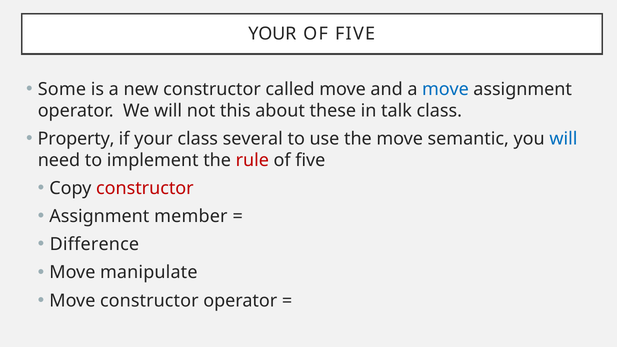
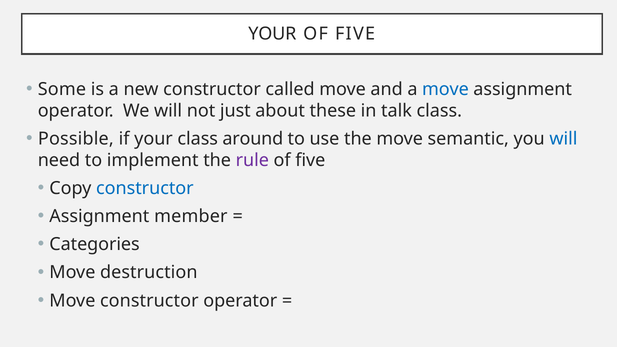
this: this -> just
Property: Property -> Possible
several: several -> around
rule colour: red -> purple
constructor at (145, 188) colour: red -> blue
Difference: Difference -> Categories
manipulate: manipulate -> destruction
